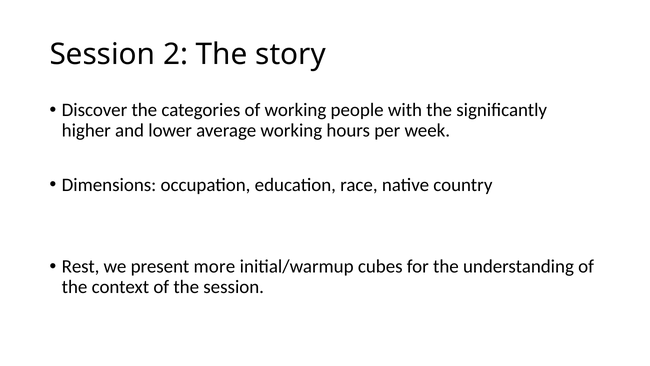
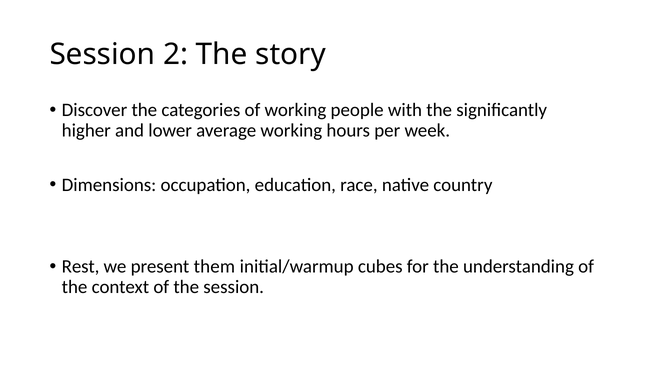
more: more -> them
